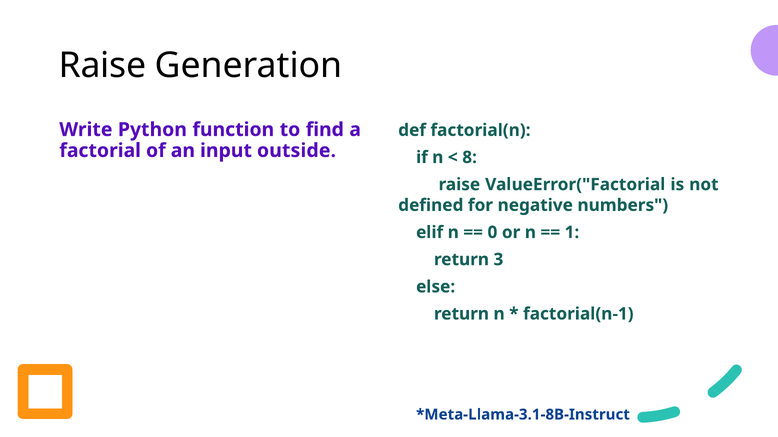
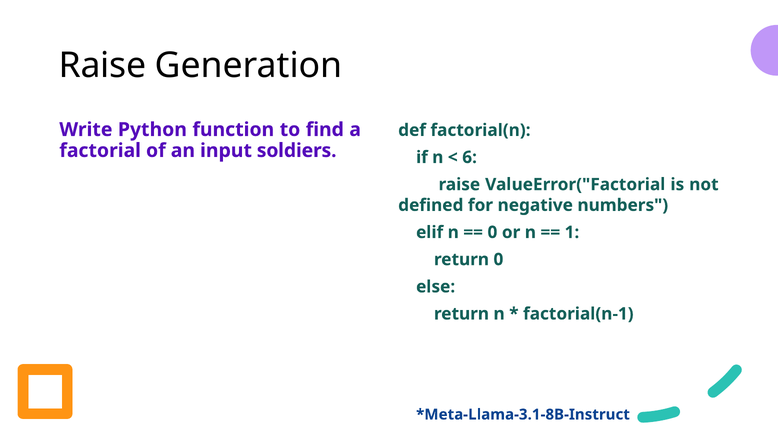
outside: outside -> soldiers
8: 8 -> 6
return 3: 3 -> 0
